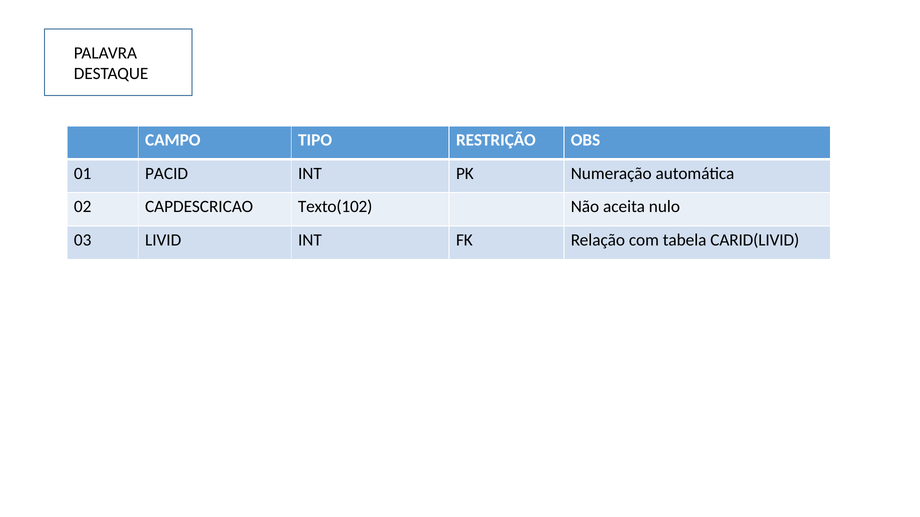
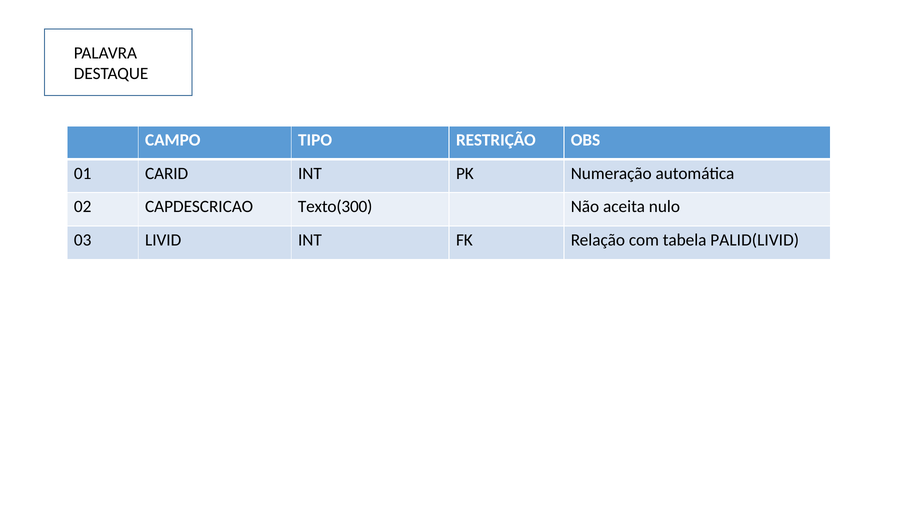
PACID: PACID -> CARID
Texto(102: Texto(102 -> Texto(300
CARID(LIVID: CARID(LIVID -> PALID(LIVID
